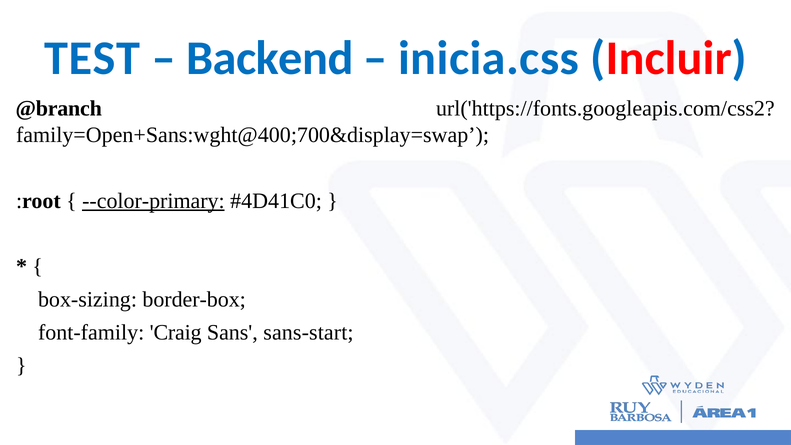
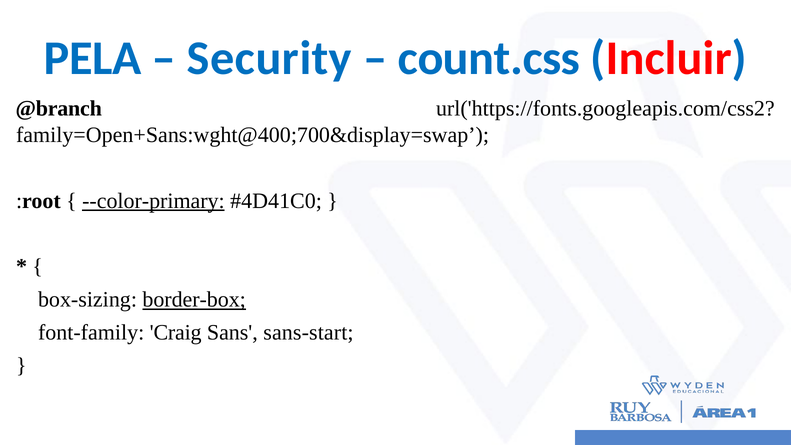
TEST: TEST -> PELA
Backend: Backend -> Security
inicia.css: inicia.css -> count.css
border-box underline: none -> present
